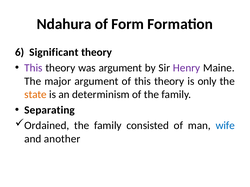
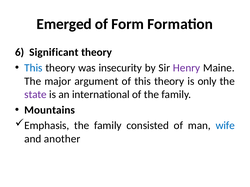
Ndahura: Ndahura -> Emerged
This at (33, 68) colour: purple -> blue
was argument: argument -> insecurity
state colour: orange -> purple
determinism: determinism -> international
Separating: Separating -> Mountains
Ordained: Ordained -> Emphasis
